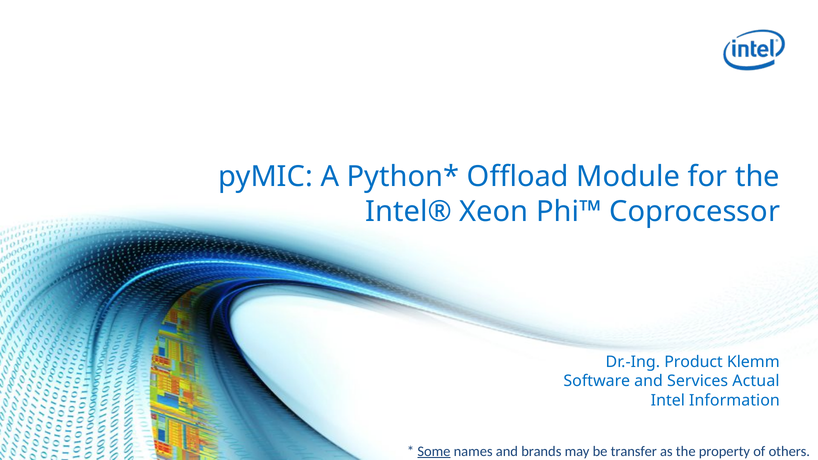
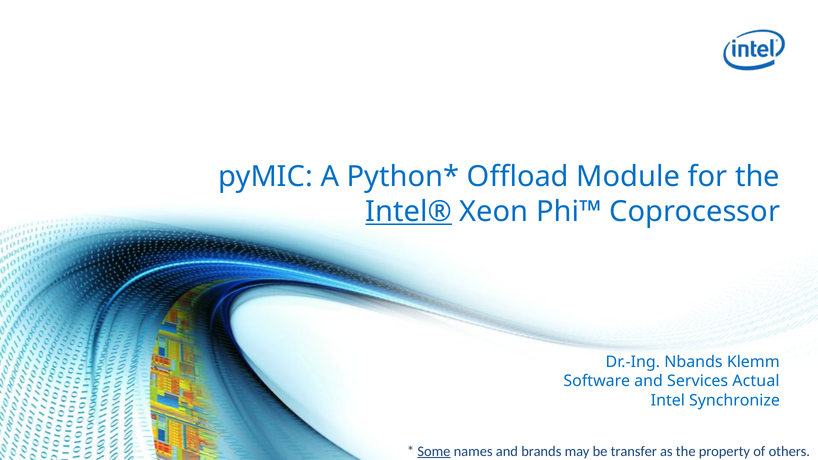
Intel® underline: none -> present
Product: Product -> Nbands
Information: Information -> Synchronize
